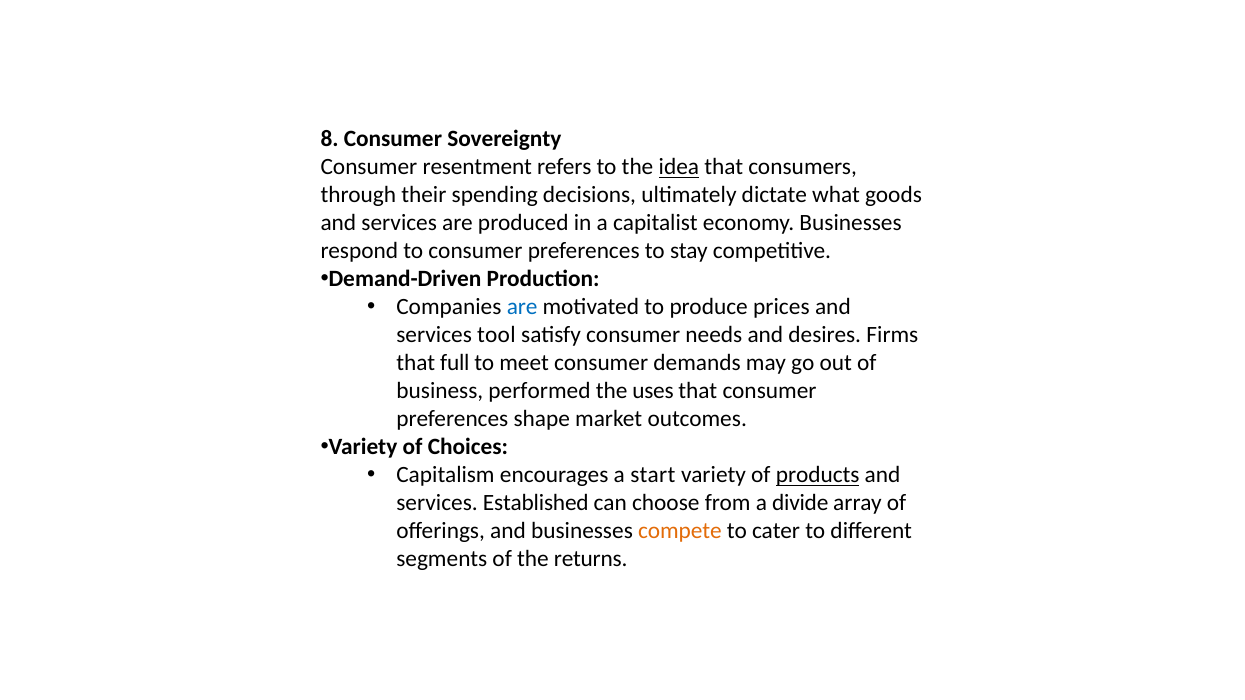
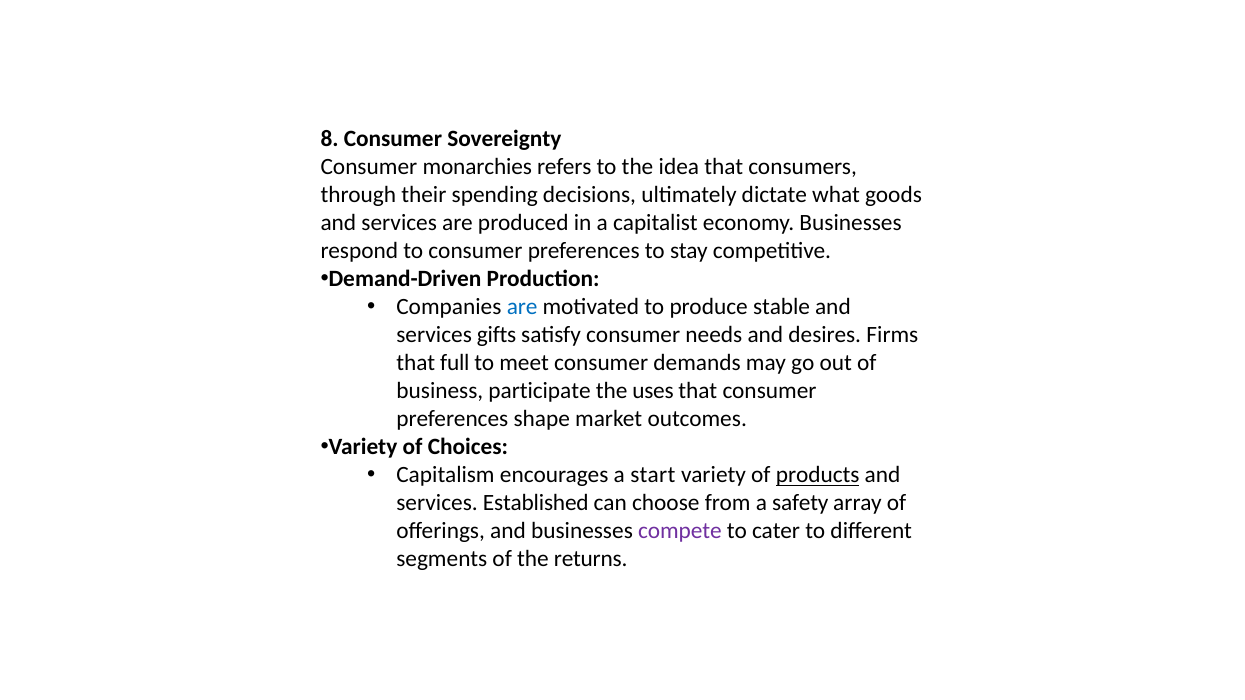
resentment: resentment -> monarchies
idea underline: present -> none
prices: prices -> stable
tool: tool -> gifts
performed: performed -> participate
divide: divide -> safety
compete colour: orange -> purple
